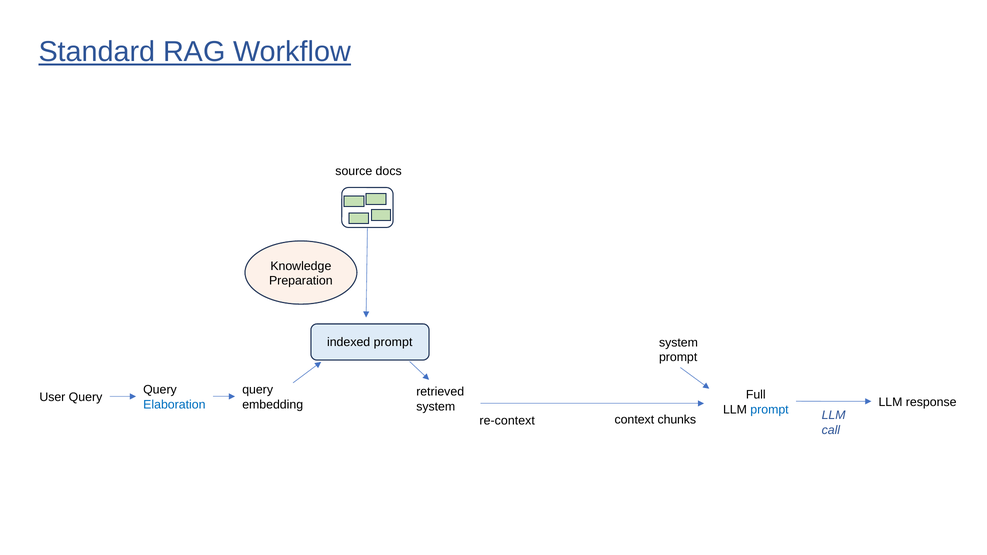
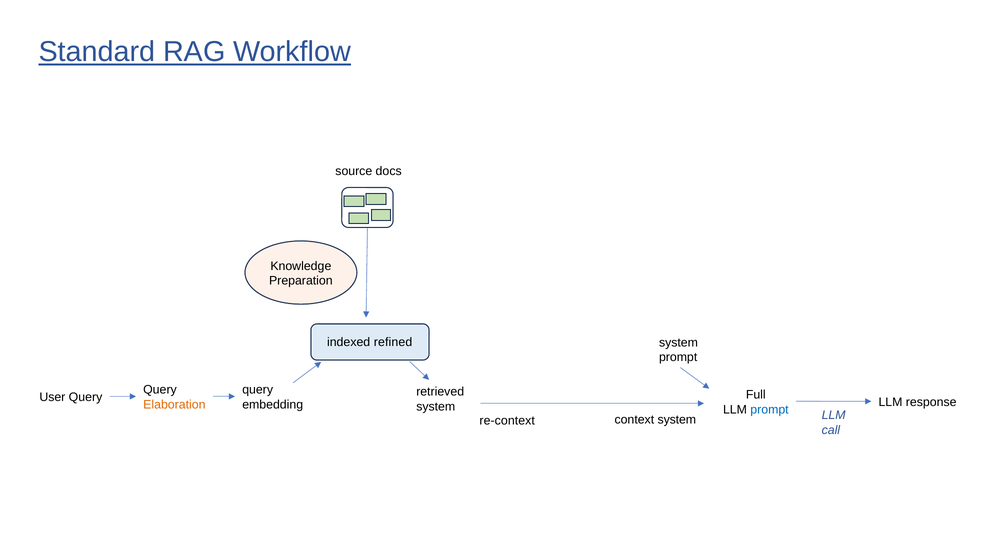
indexed prompt: prompt -> refined
Elaboration colour: blue -> orange
context chunks: chunks -> system
